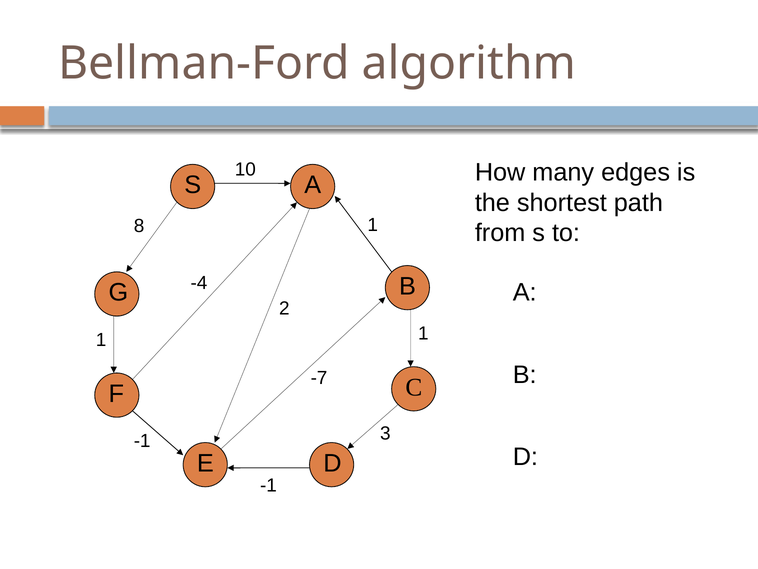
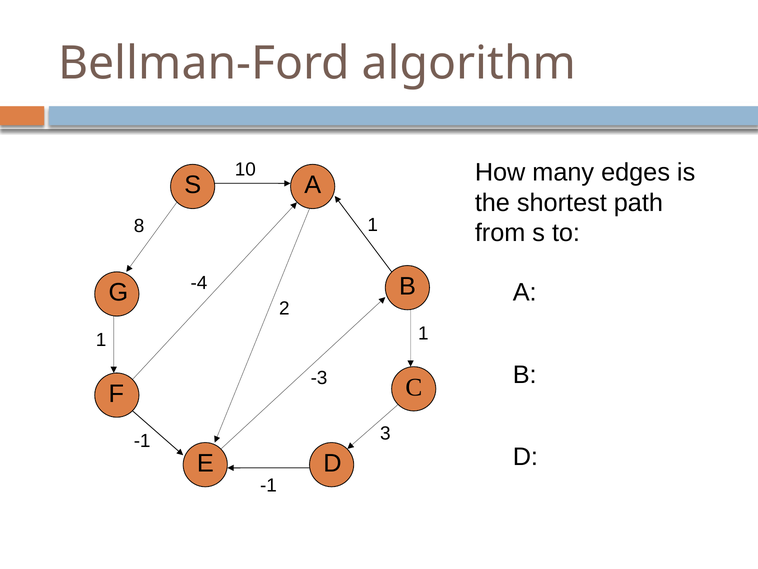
-7: -7 -> -3
